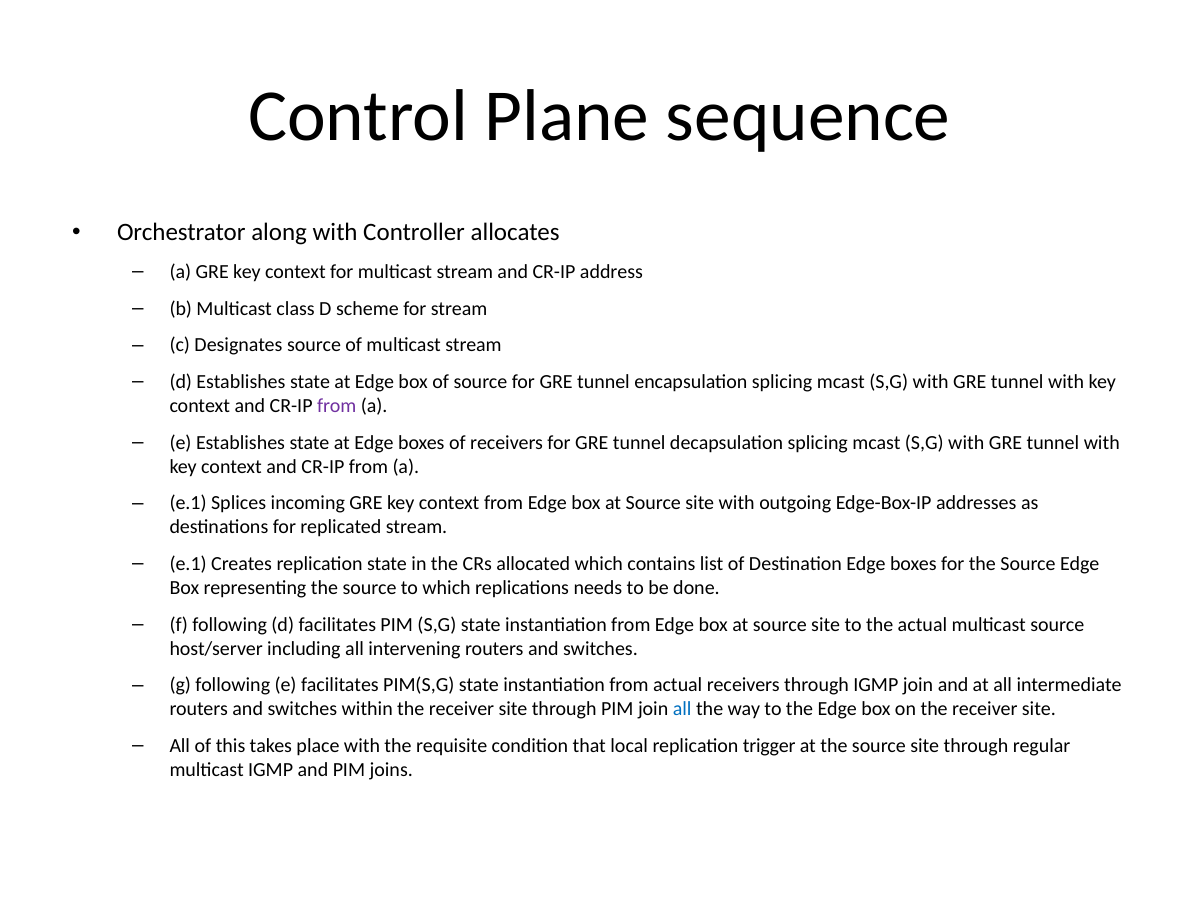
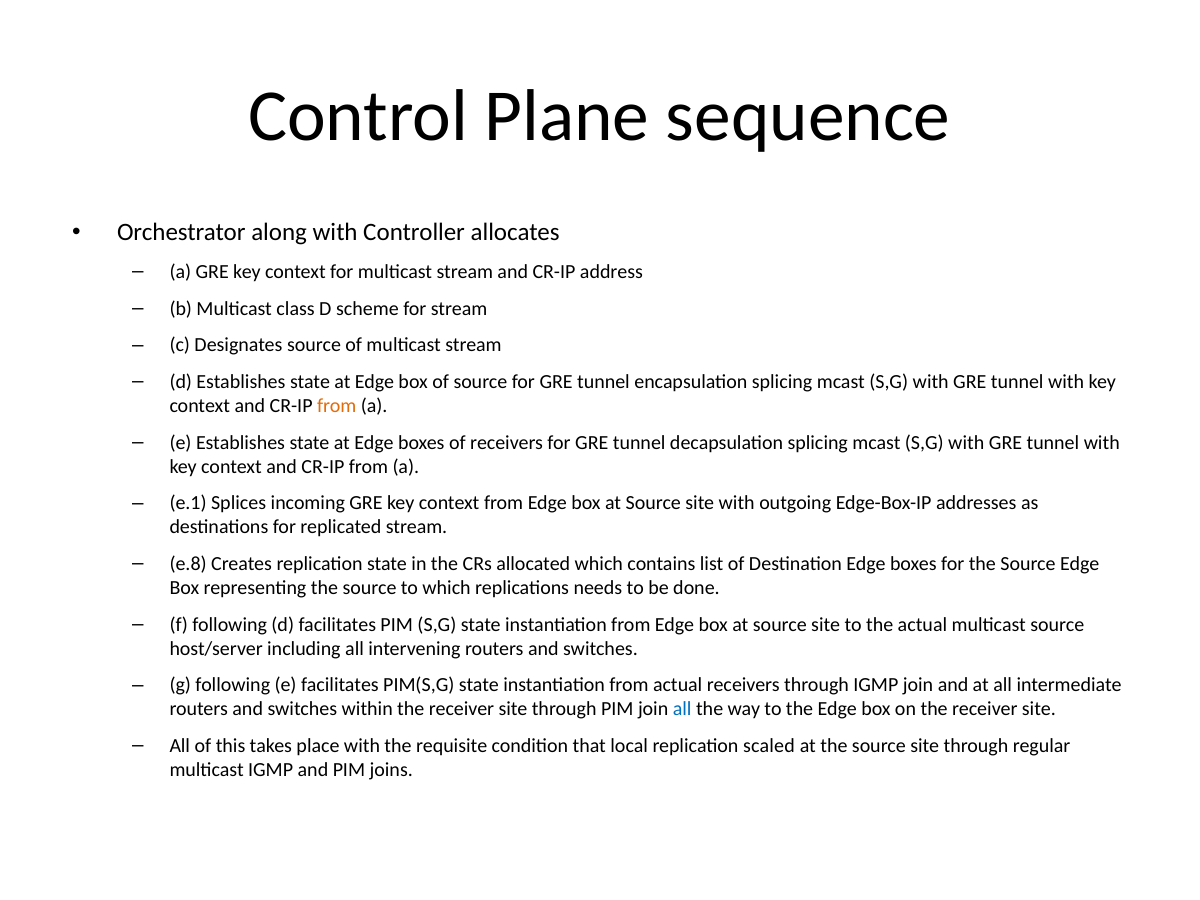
from at (337, 406) colour: purple -> orange
e.1 at (188, 564): e.1 -> e.8
trigger: trigger -> scaled
